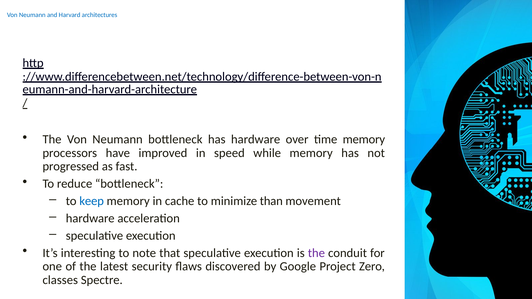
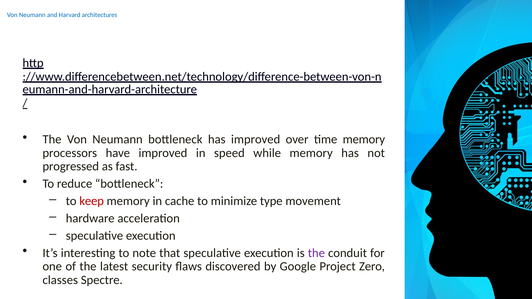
has hardware: hardware -> improved
keep colour: blue -> red
than: than -> type
